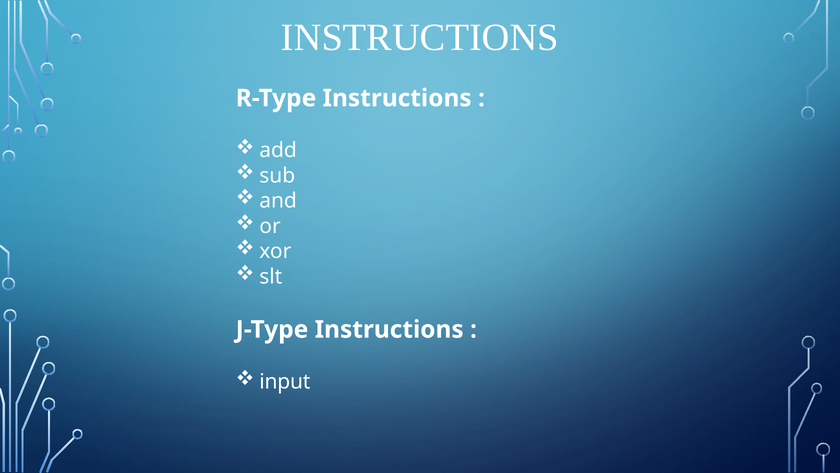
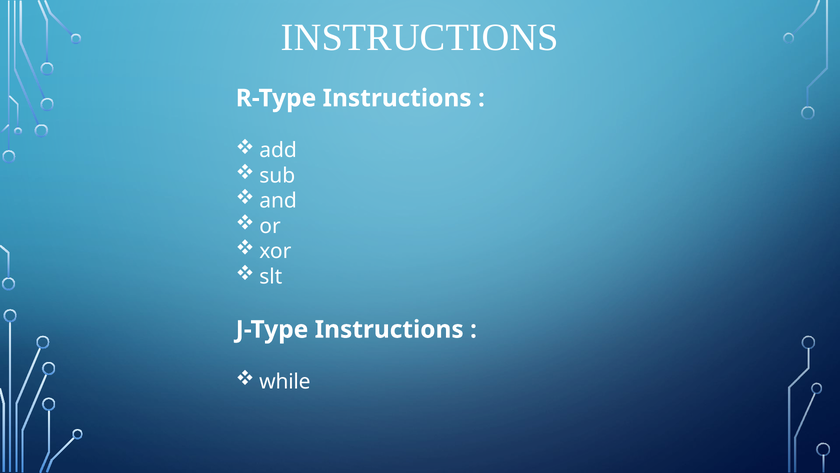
input: input -> while
